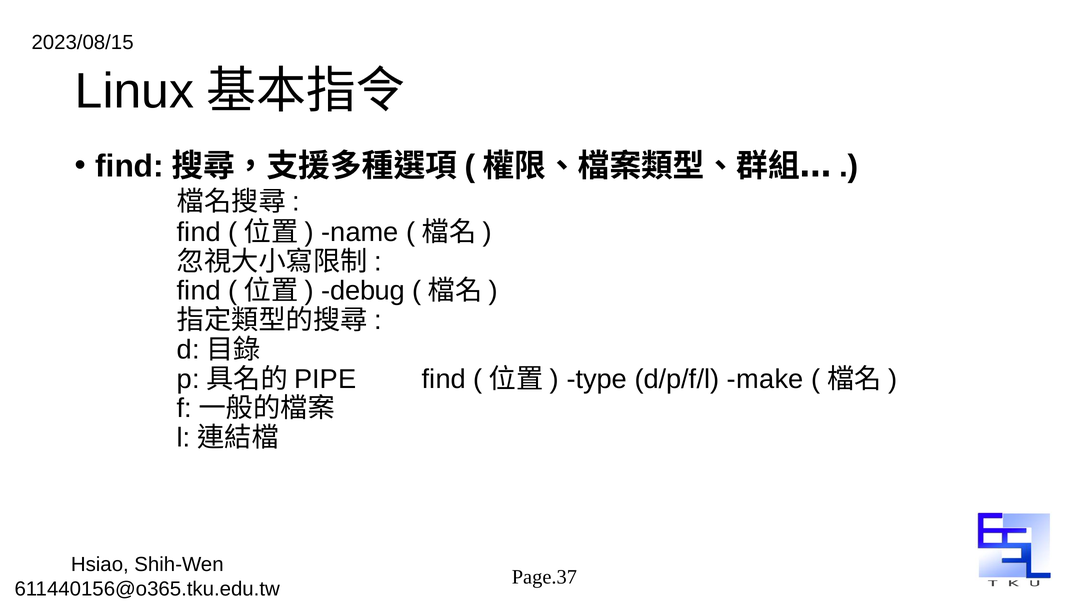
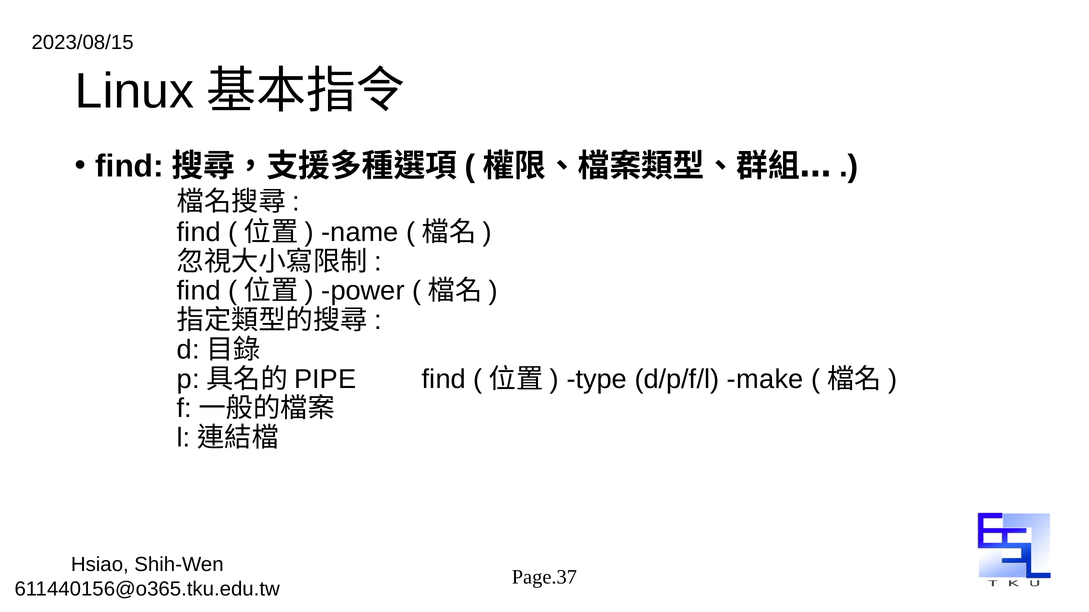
debug: debug -> power
